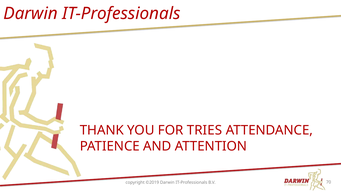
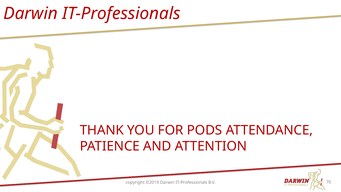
TRIES: TRIES -> PODS
